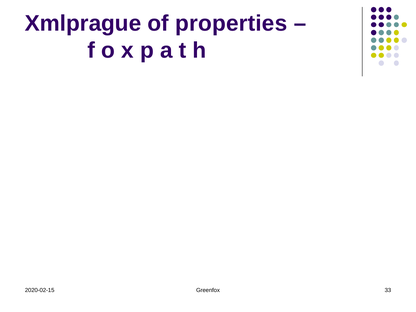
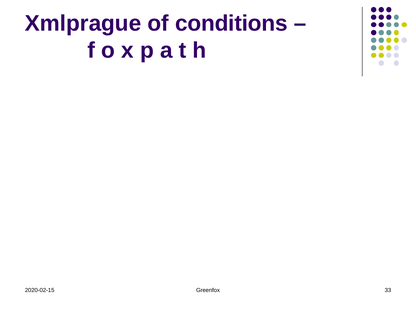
properties: properties -> conditions
